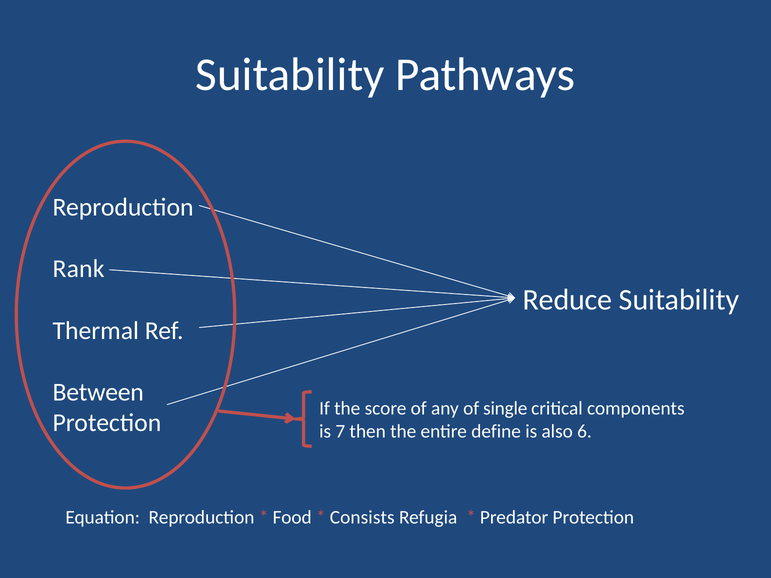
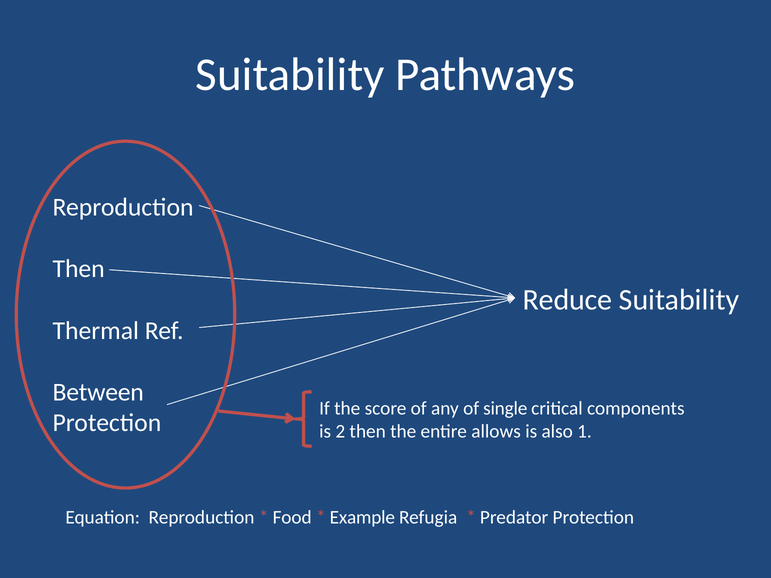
Rank at (79, 269): Rank -> Then
7: 7 -> 2
define: define -> allows
6: 6 -> 1
Consists: Consists -> Example
